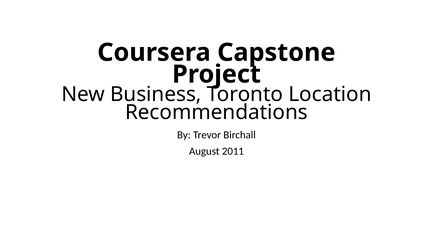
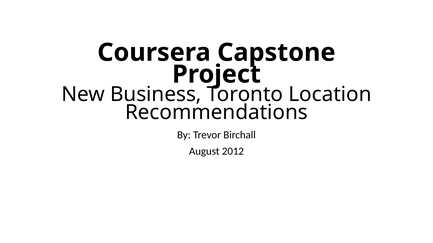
2011: 2011 -> 2012
